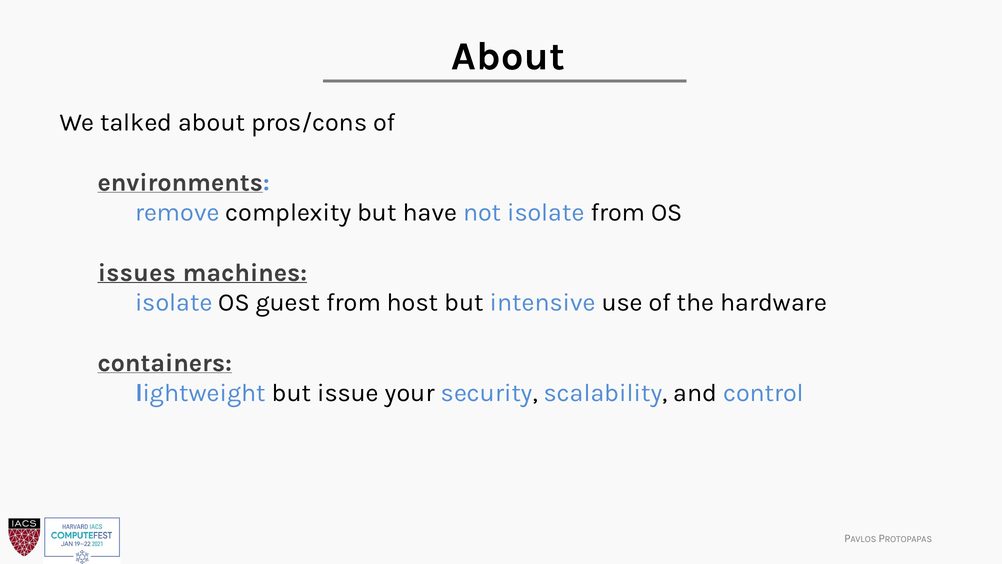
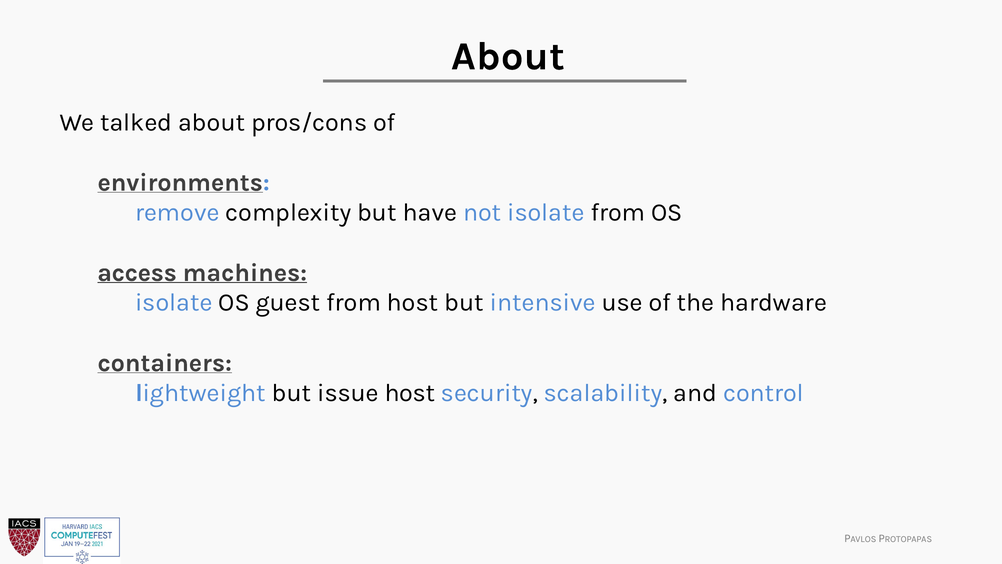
issues: issues -> access
issue your: your -> host
